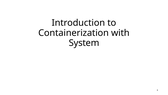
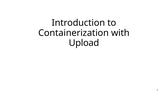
System: System -> Upload
